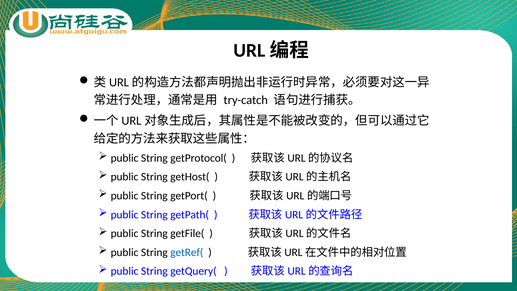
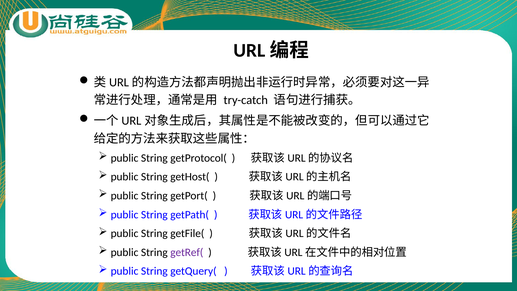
getRef( colour: blue -> purple
